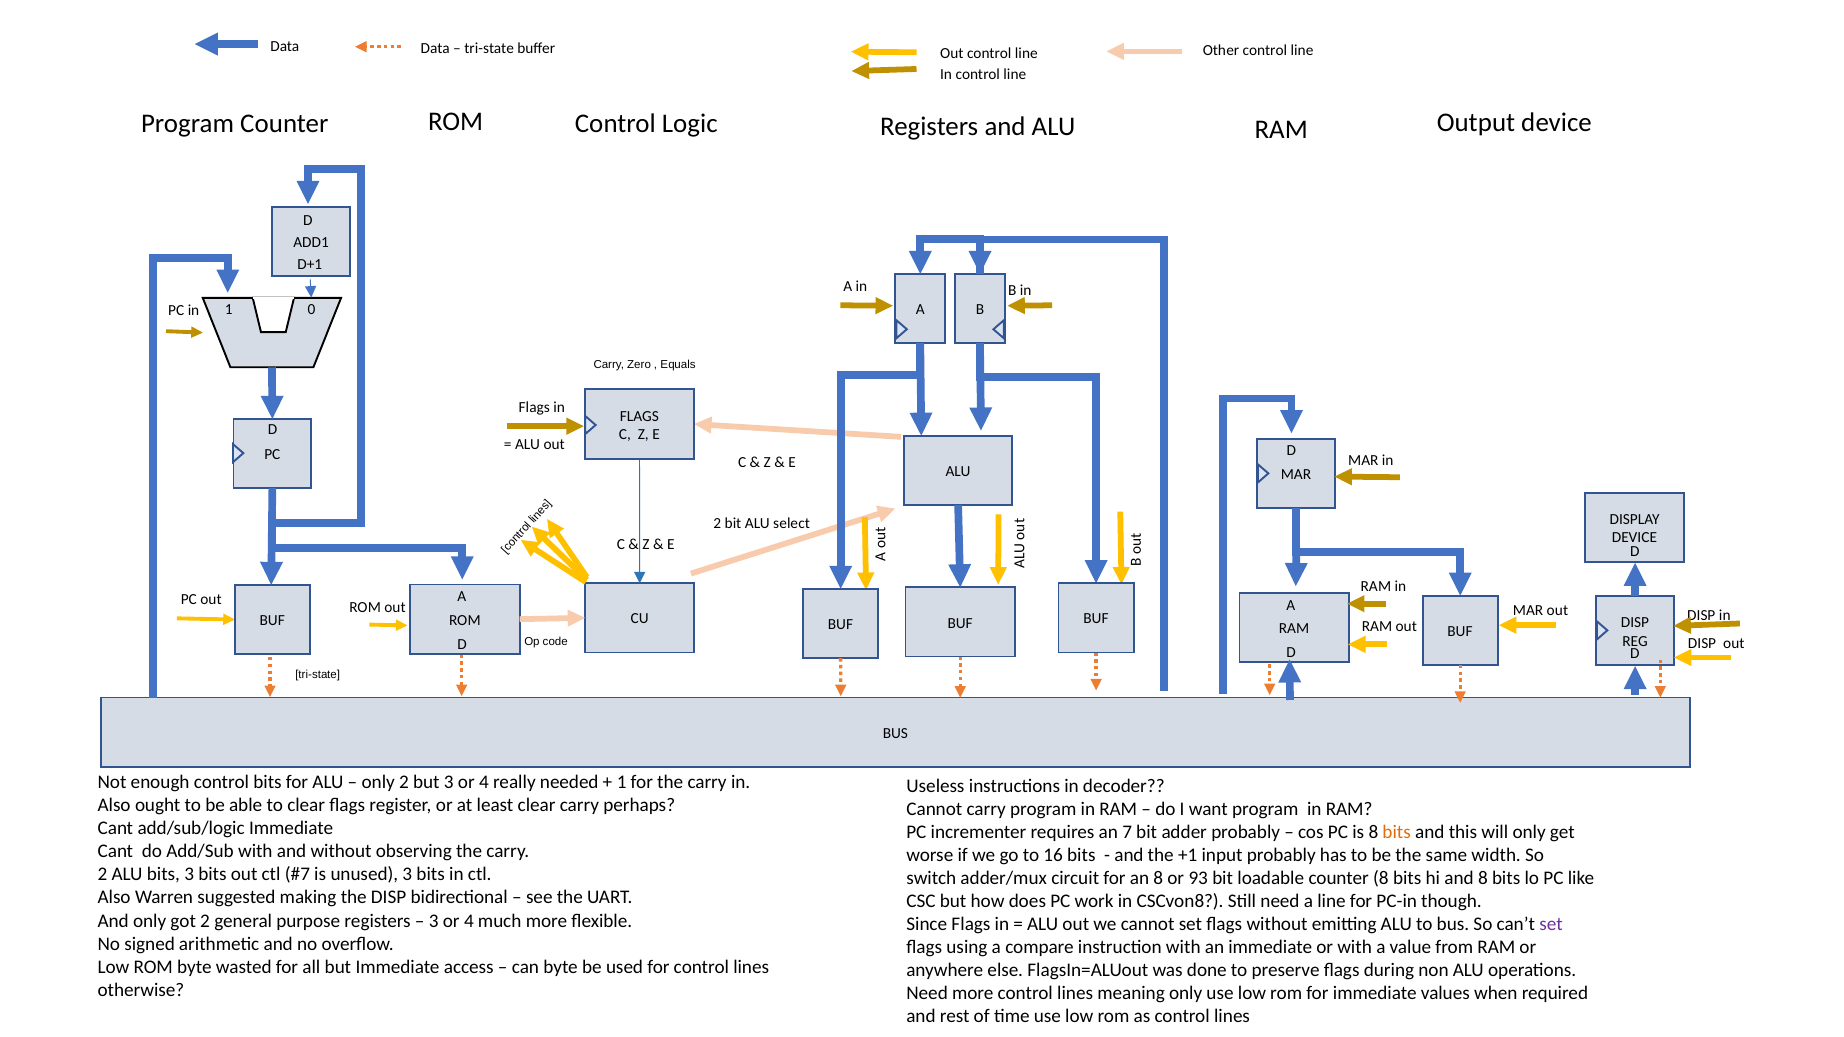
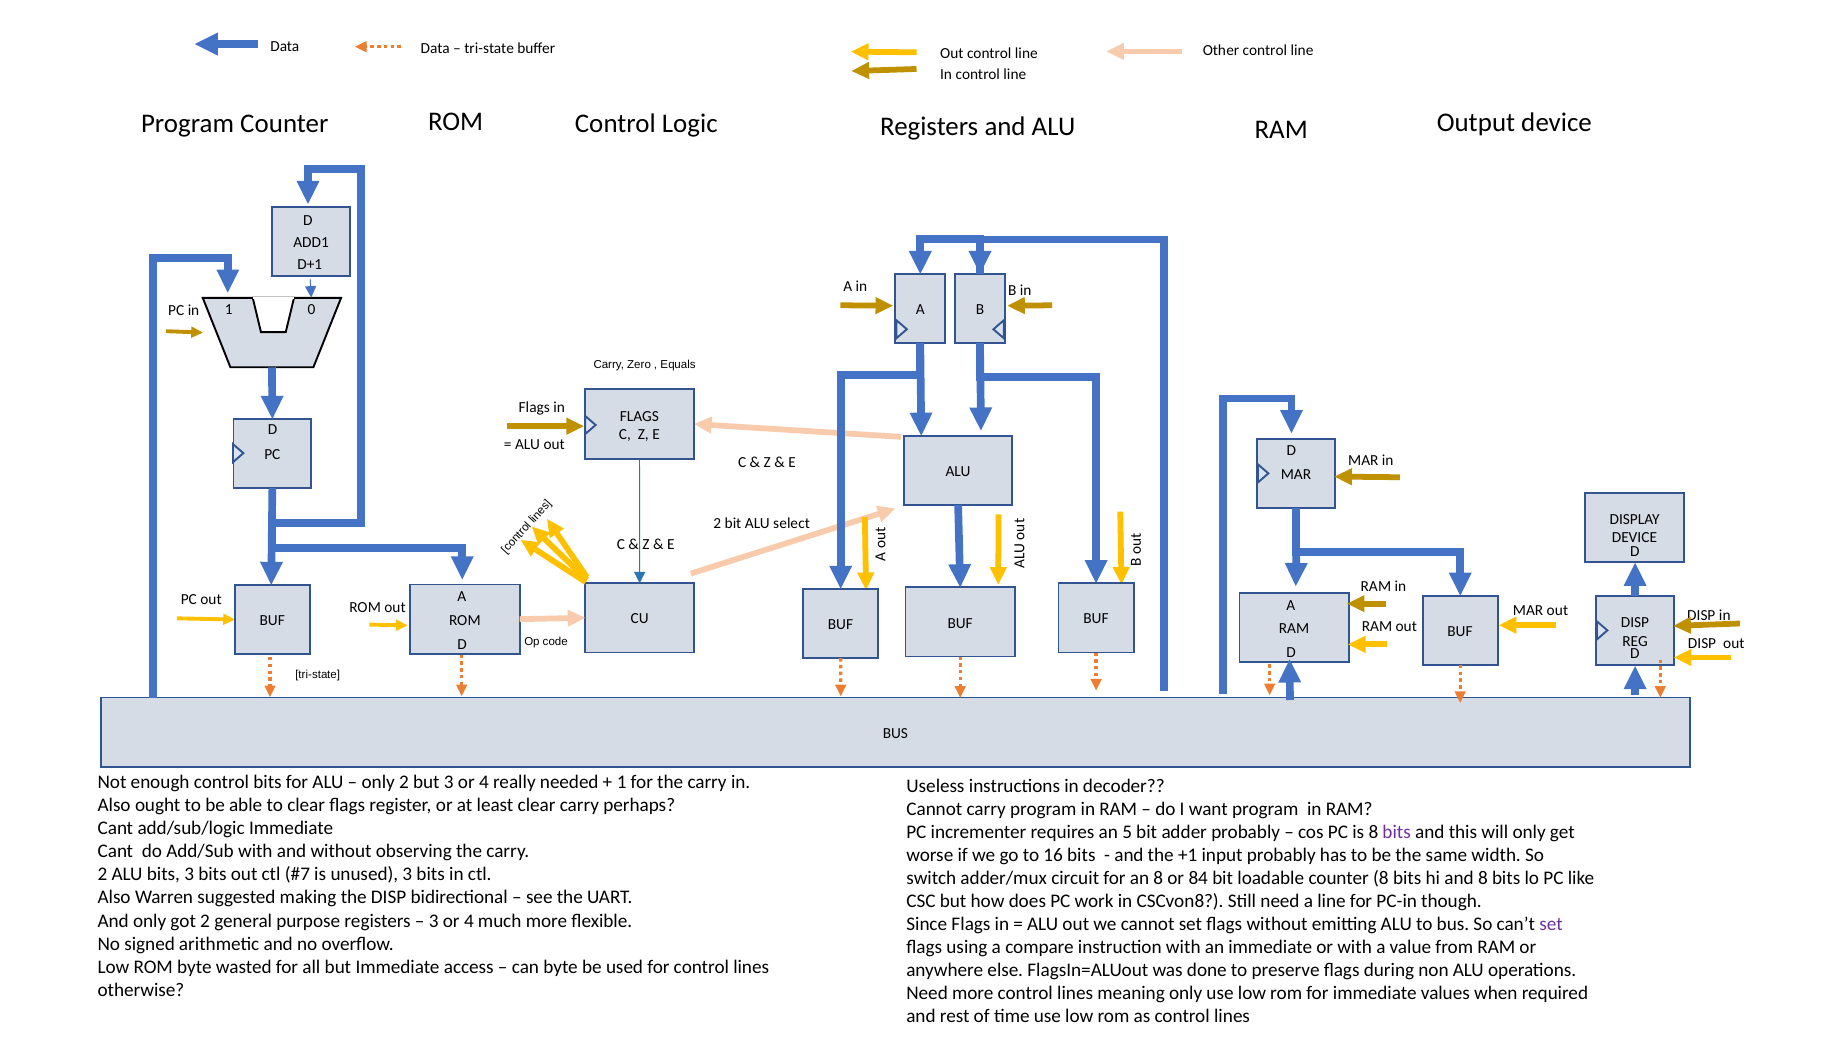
7: 7 -> 5
bits at (1397, 832) colour: orange -> purple
93: 93 -> 84
